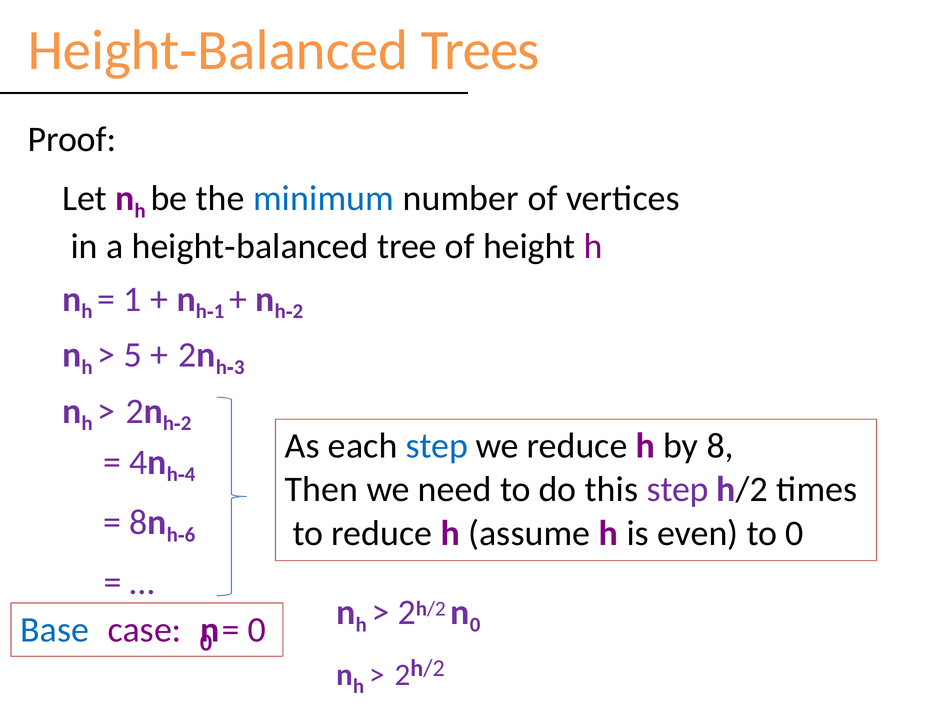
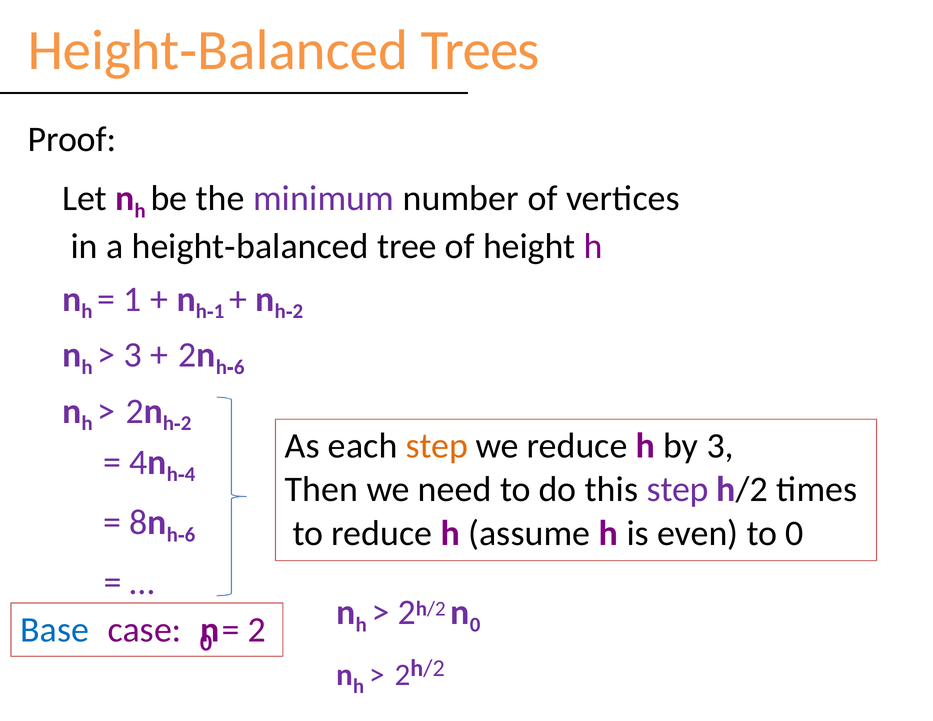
minimum colour: blue -> purple
5 at (133, 355): 5 -> 3
3 at (239, 367): 3 -> 6
step at (437, 446) colour: blue -> orange
by 8: 8 -> 3
0 at (257, 630): 0 -> 2
